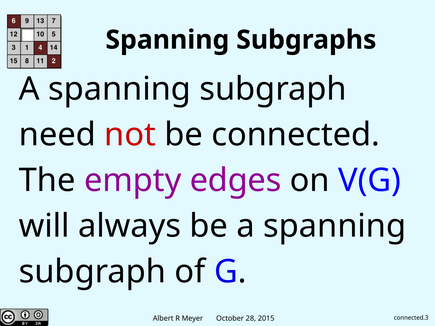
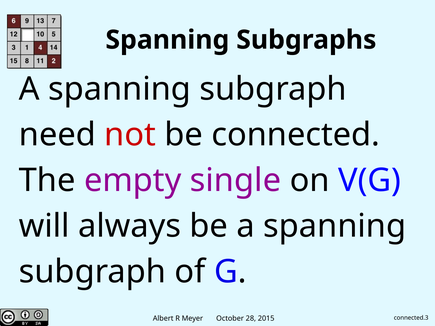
edges: edges -> single
